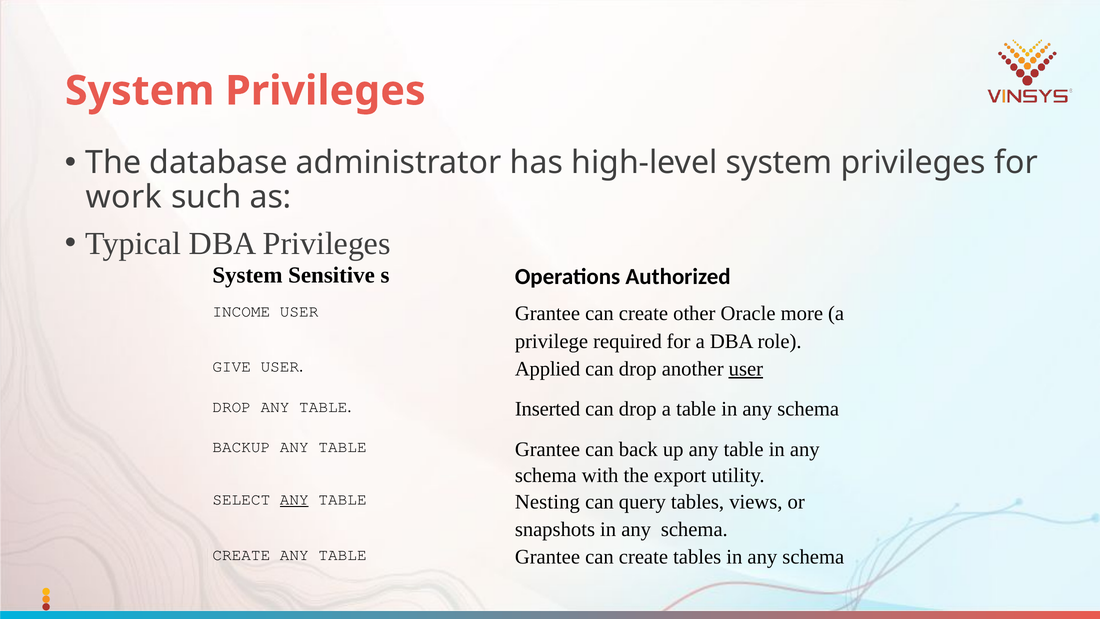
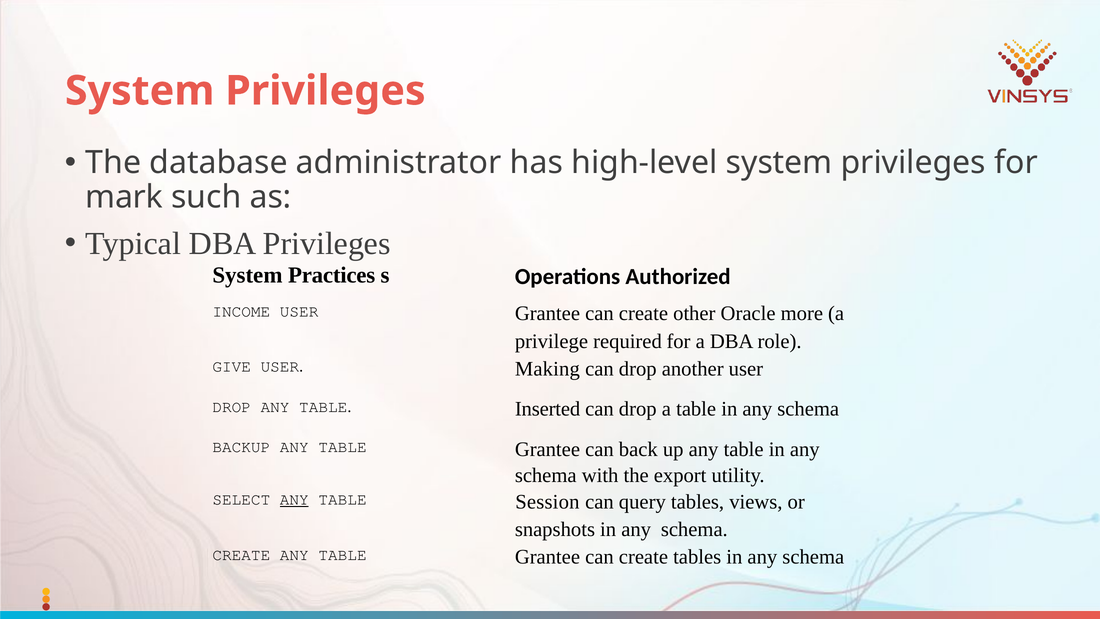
work: work -> mark
Sensitive: Sensitive -> Practices
Applied: Applied -> Making
user at (746, 369) underline: present -> none
Nesting: Nesting -> Session
